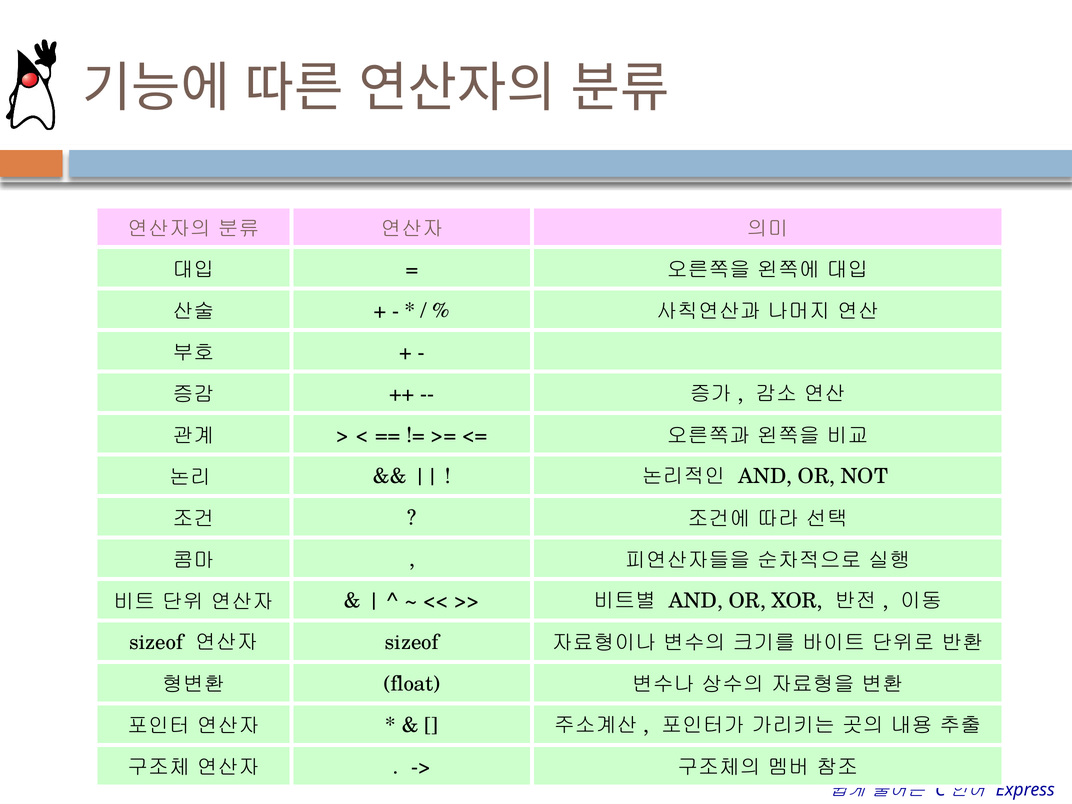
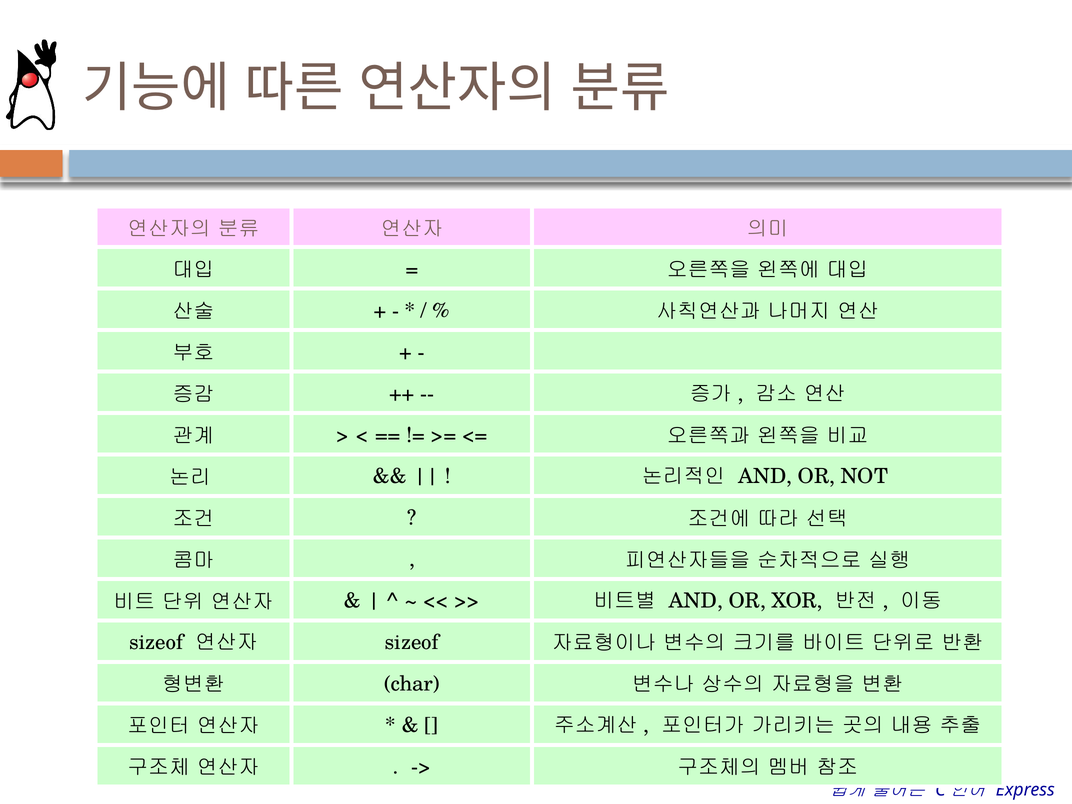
float: float -> char
